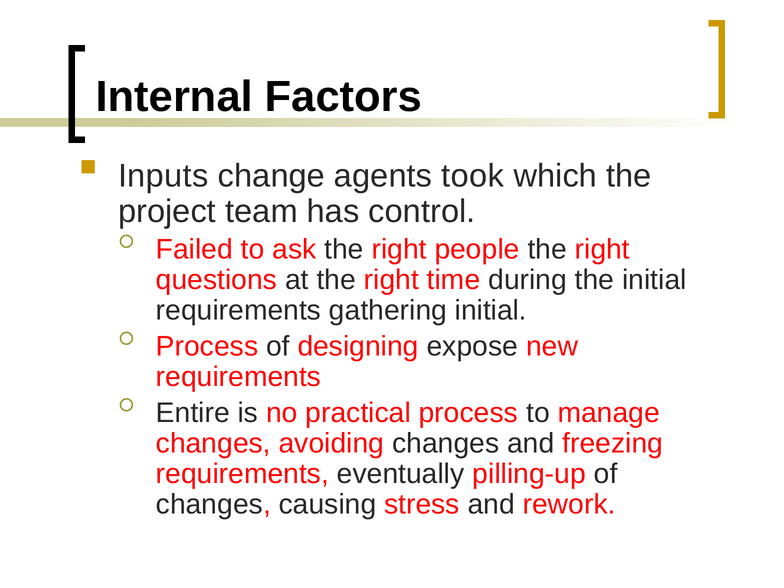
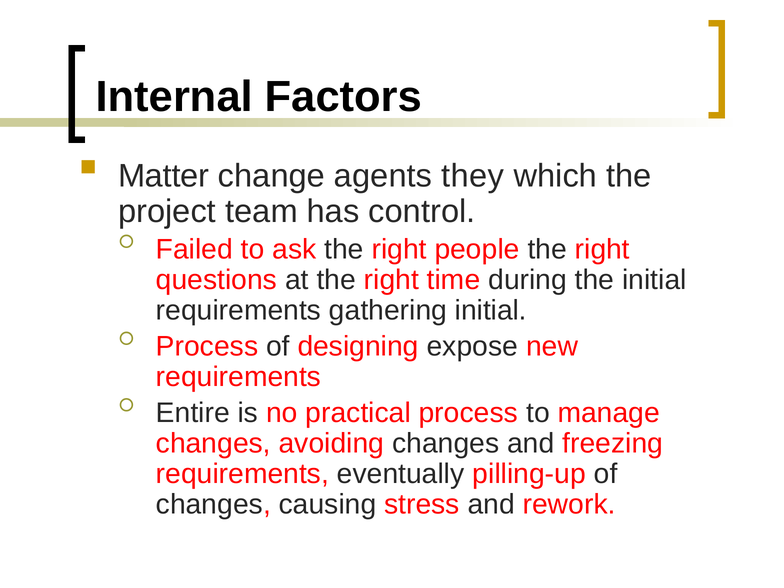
Inputs: Inputs -> Matter
took: took -> they
